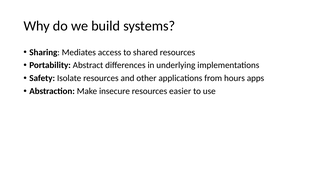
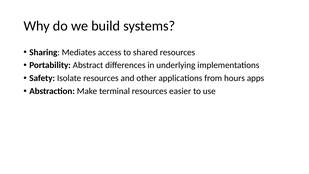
insecure: insecure -> terminal
